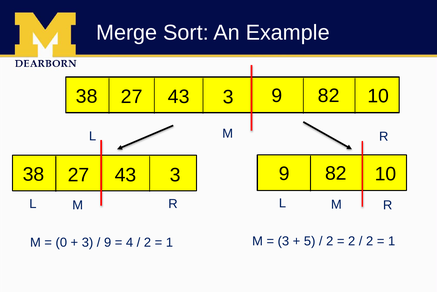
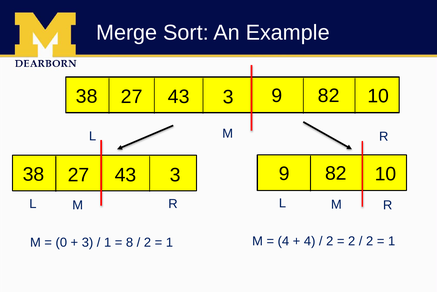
3 at (283, 241): 3 -> 4
5 at (310, 241): 5 -> 4
9 at (108, 242): 9 -> 1
4: 4 -> 8
